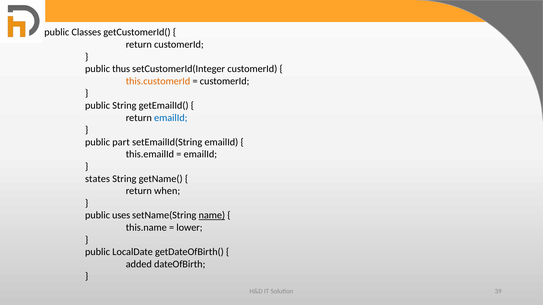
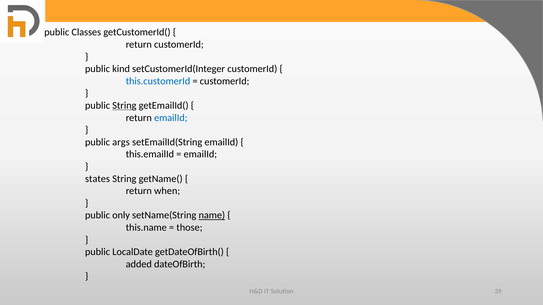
thus: thus -> kind
this.customerId colour: orange -> blue
String at (124, 106) underline: none -> present
part: part -> args
uses: uses -> only
lower: lower -> those
